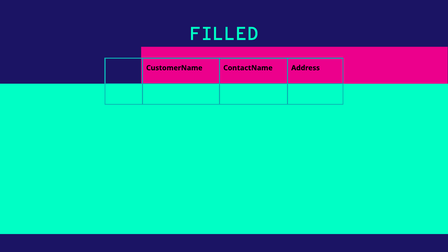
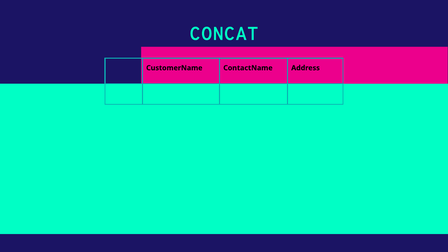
FILLED: FILLED -> CONCAT
